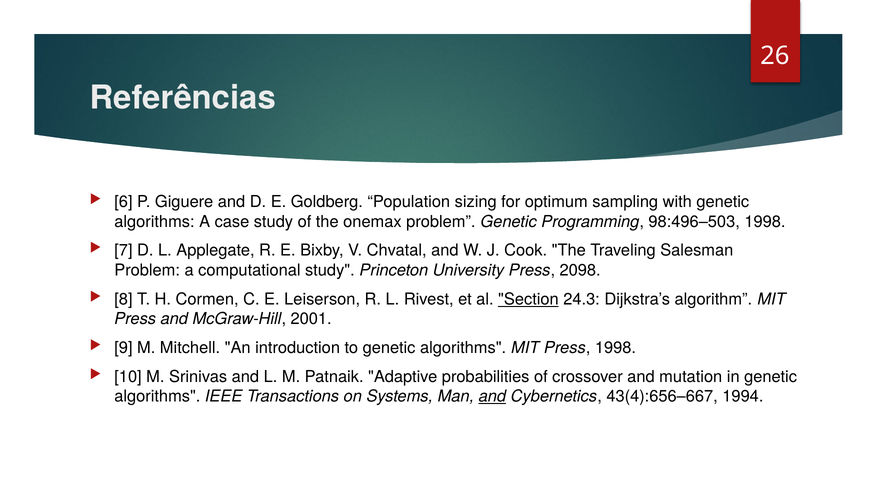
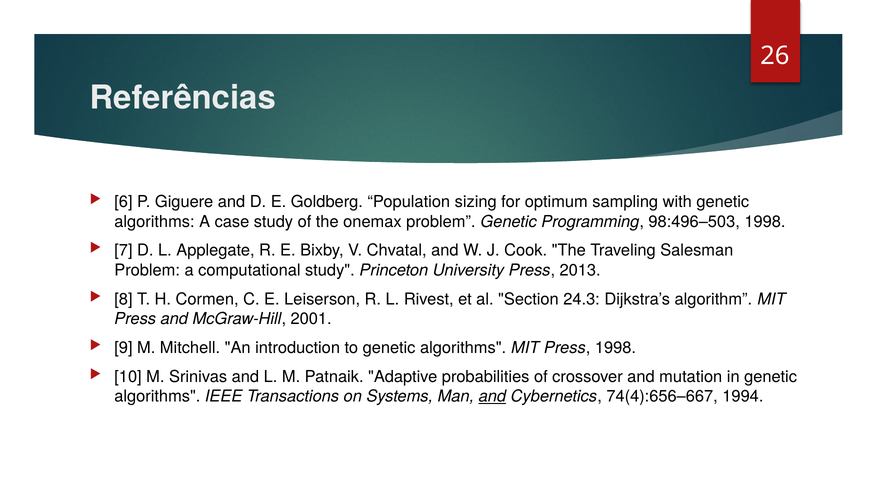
2098: 2098 -> 2013
Section underline: present -> none
43(4):656–667: 43(4):656–667 -> 74(4):656–667
